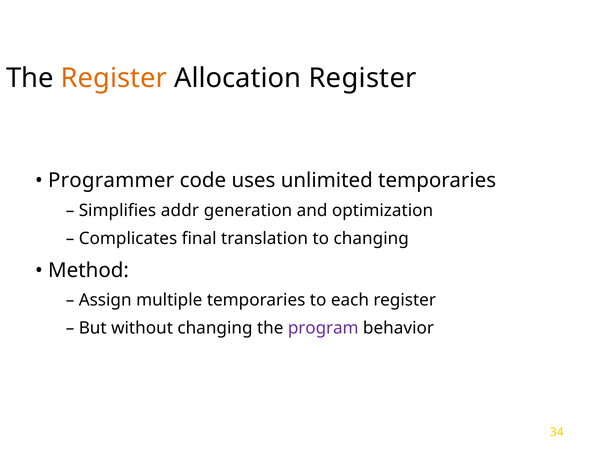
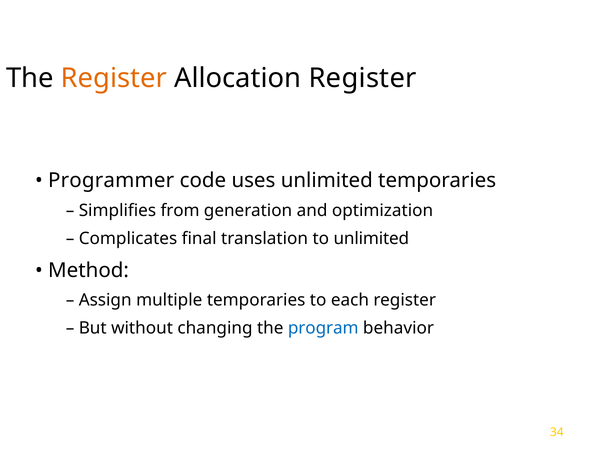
addr: addr -> from
to changing: changing -> unlimited
program colour: purple -> blue
